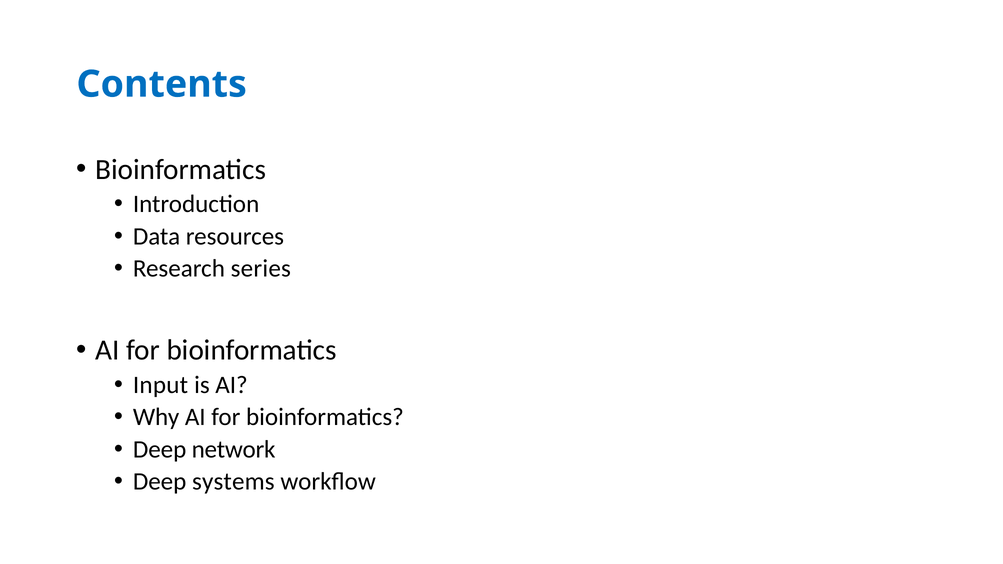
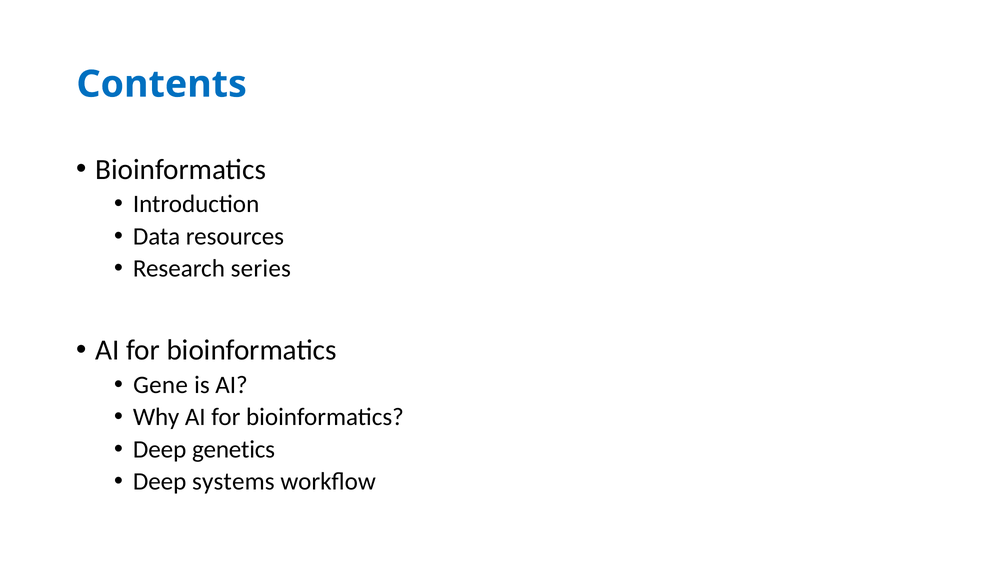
Input: Input -> Gene
network: network -> genetics
